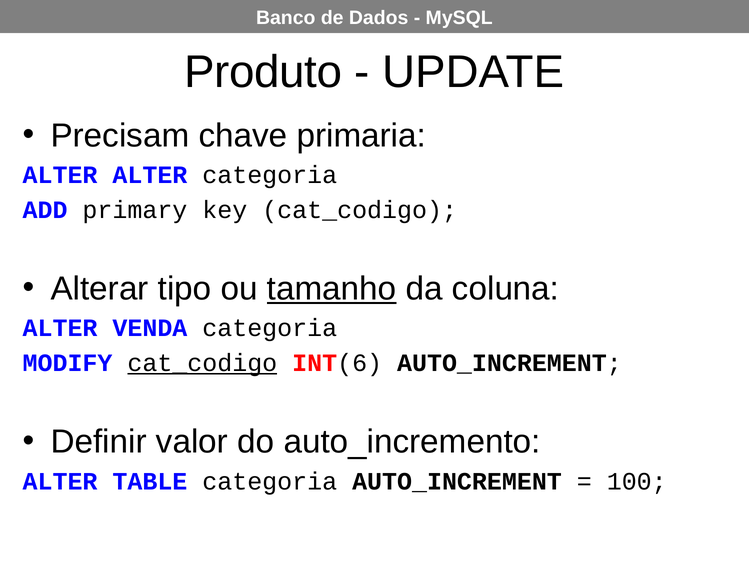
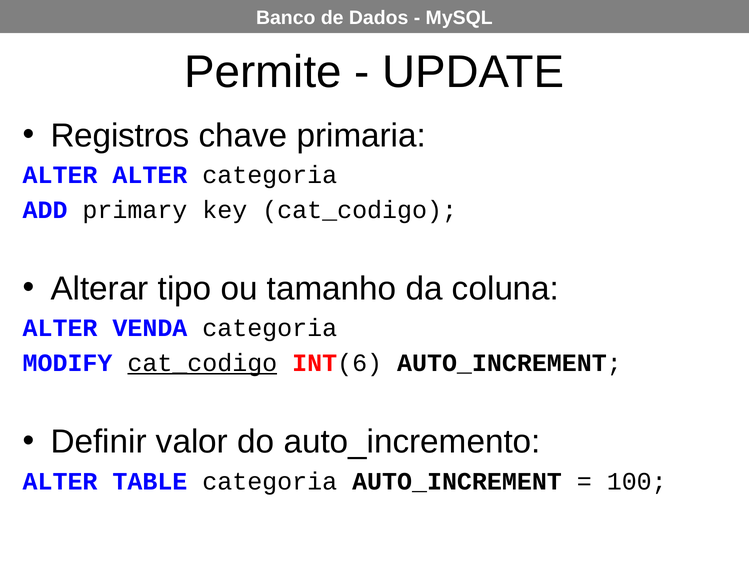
Produto: Produto -> Permite
Precisam: Precisam -> Registros
tamanho underline: present -> none
